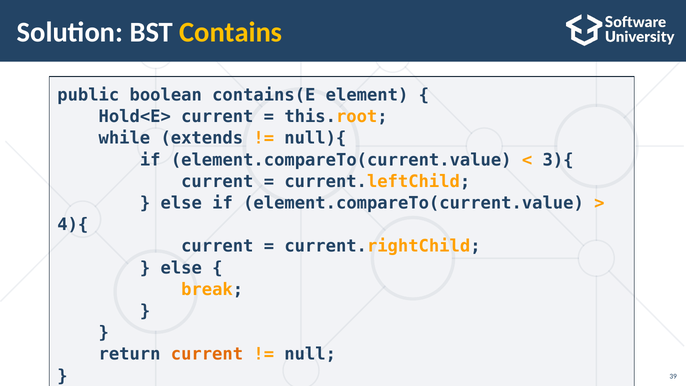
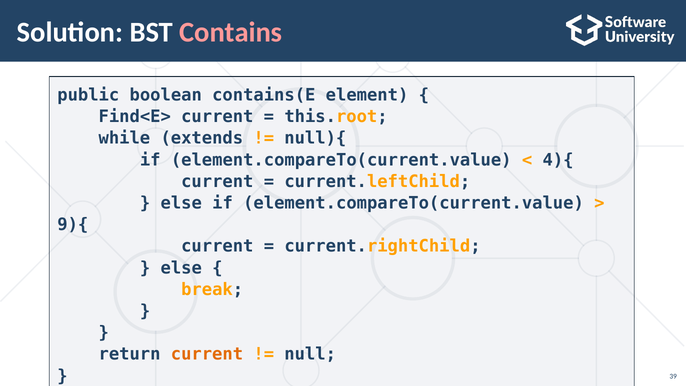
Contains colour: yellow -> pink
Hold<E>: Hold<E> -> Find<E>
3){: 3){ -> 4){
4){: 4){ -> 9){
